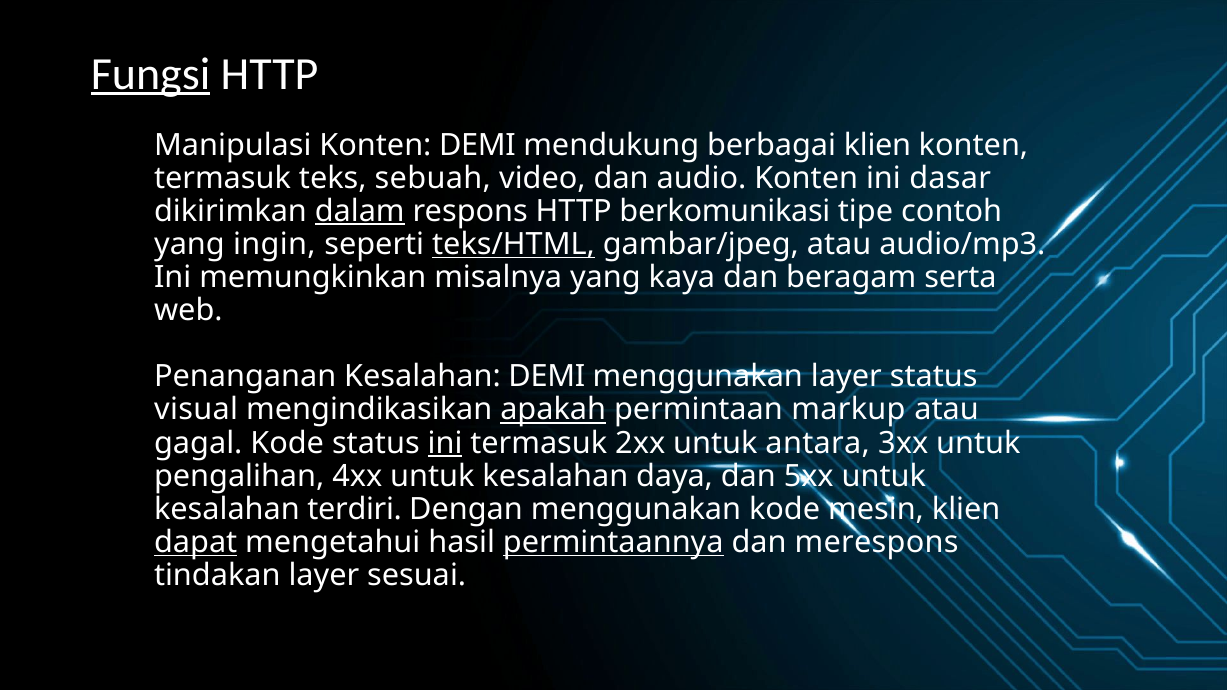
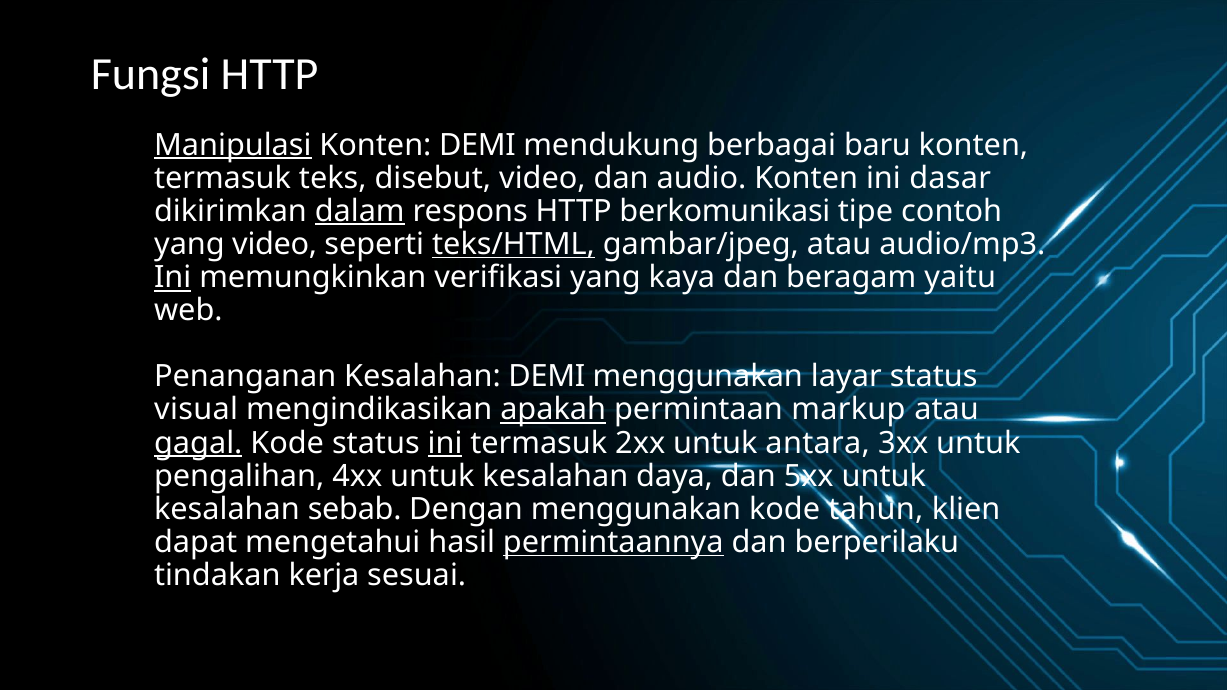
Fungsi underline: present -> none
Manipulasi underline: none -> present
berbagai klien: klien -> baru
sebuah: sebuah -> disebut
yang ingin: ingin -> video
Ini at (173, 278) underline: none -> present
misalnya: misalnya -> verifikasi
serta: serta -> yaitu
menggunakan layer: layer -> layar
gagal underline: none -> present
terdiri: terdiri -> sebab
mesin: mesin -> tahun
dapat underline: present -> none
merespons: merespons -> berperilaku
tindakan layer: layer -> kerja
